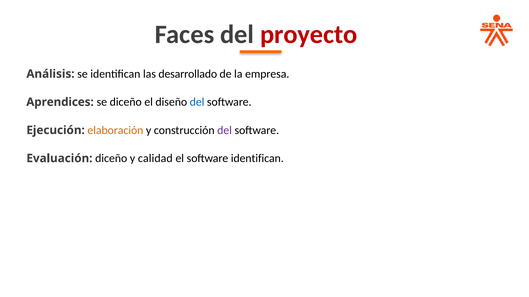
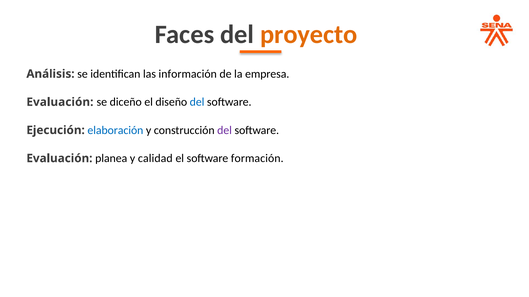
proyecto colour: red -> orange
desarrollado: desarrollado -> información
Aprendices at (60, 102): Aprendices -> Evaluación
elaboración colour: orange -> blue
Evaluación diceño: diceño -> planea
software identifican: identifican -> formación
